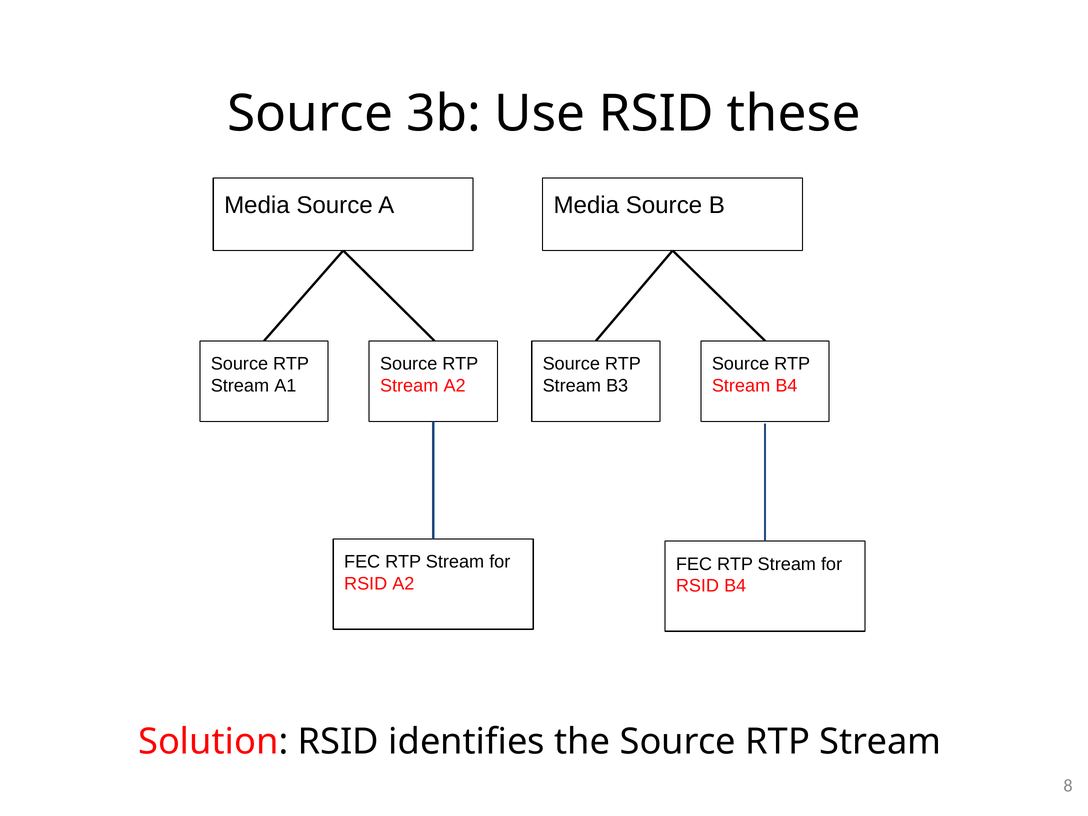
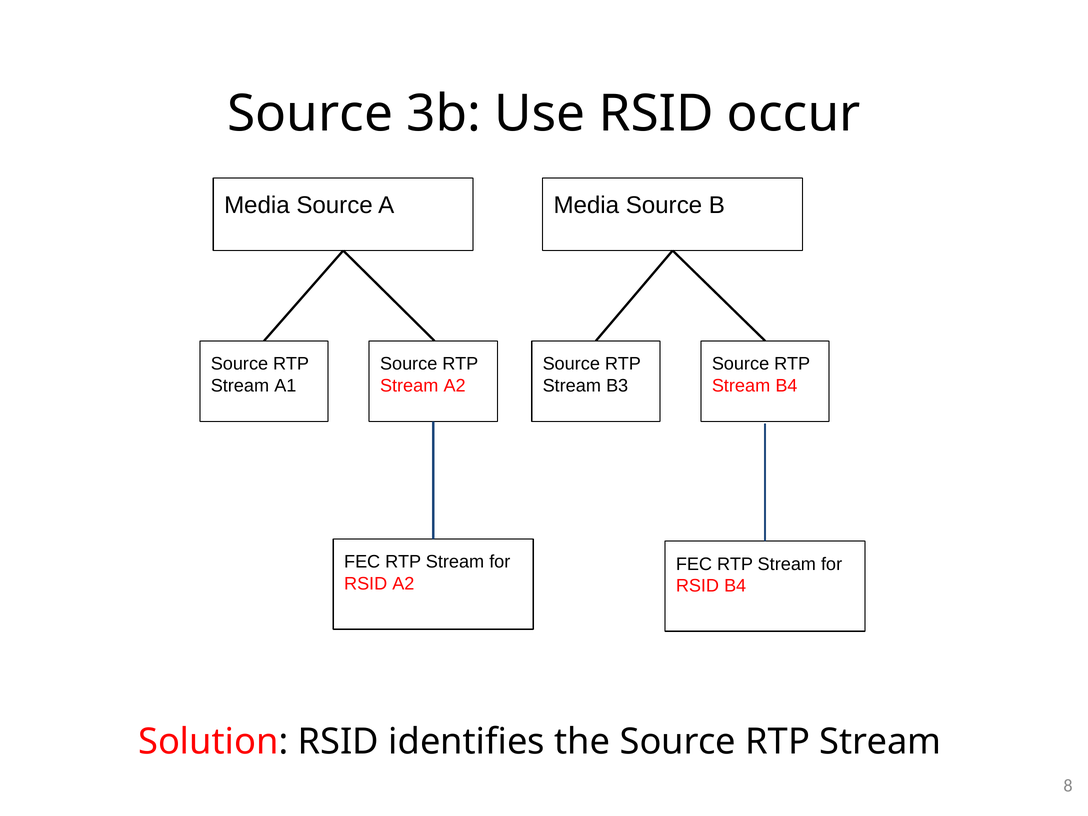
these: these -> occur
